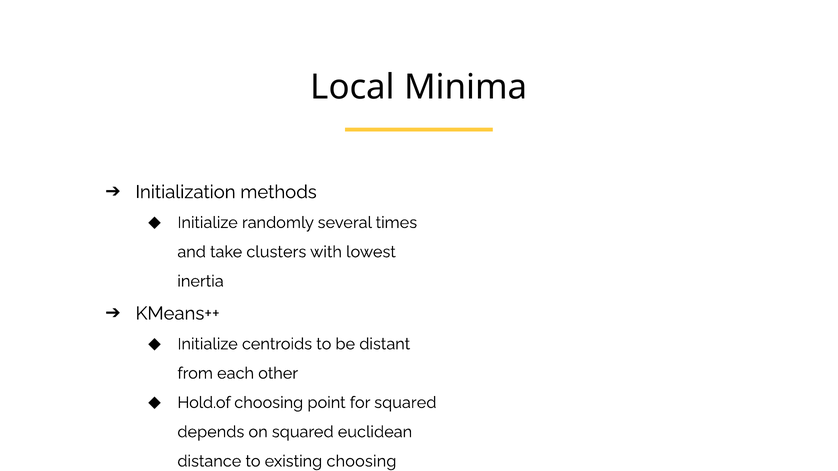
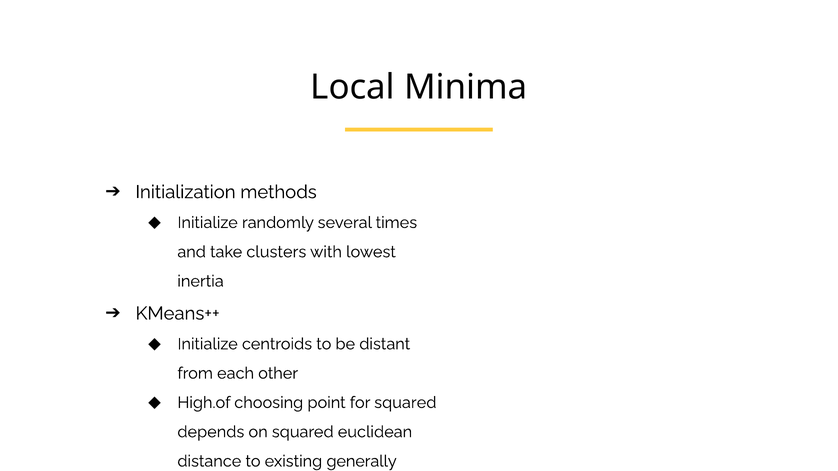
Hold.of: Hold.of -> High.of
existing choosing: choosing -> generally
